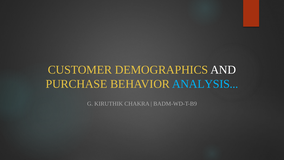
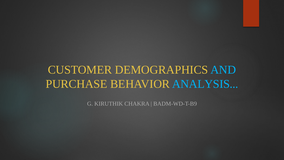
AND colour: white -> light blue
